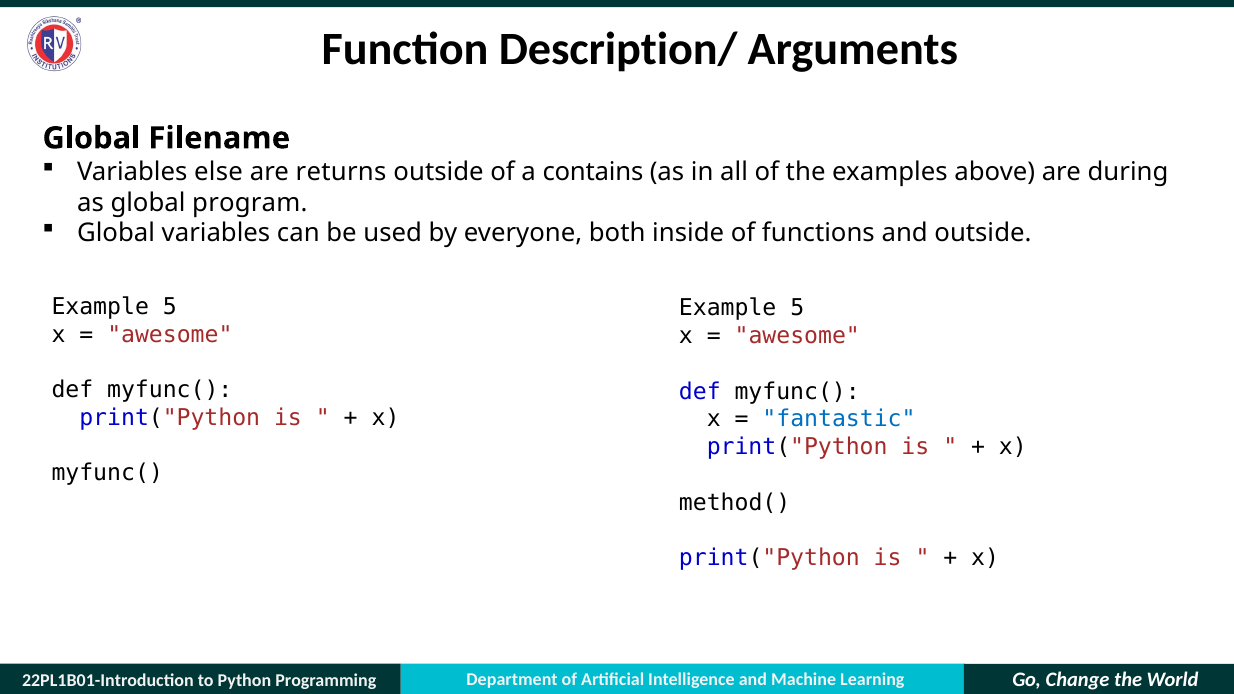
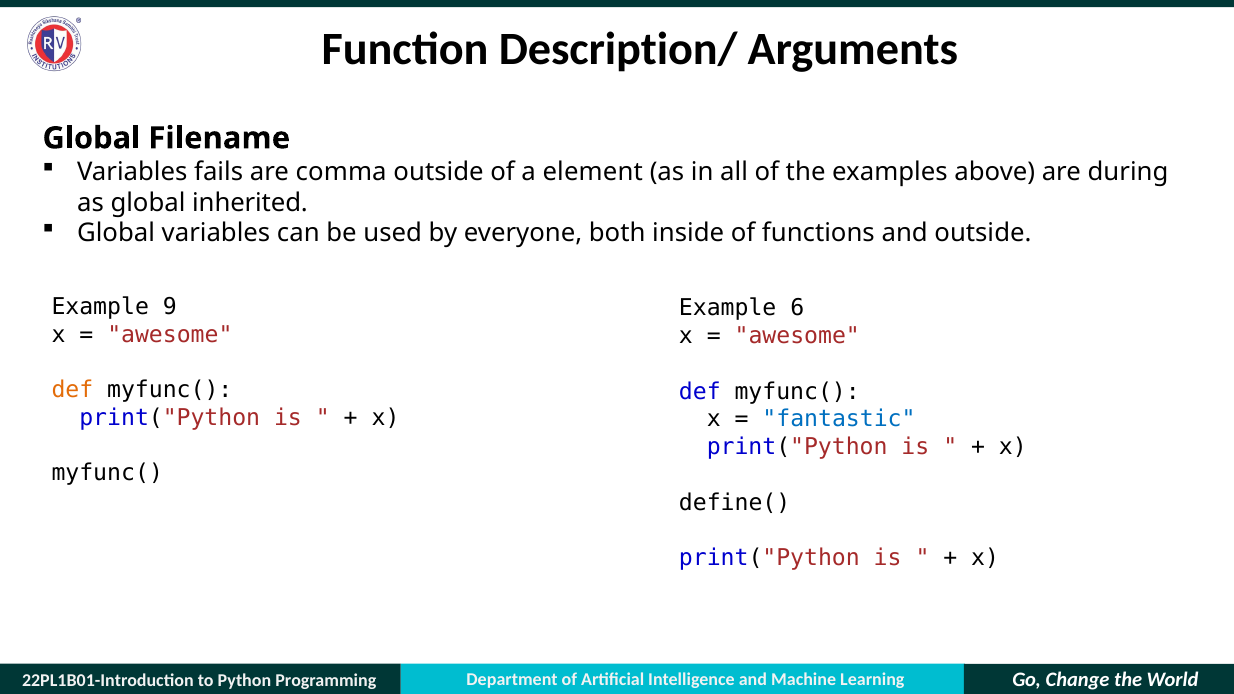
else: else -> fails
returns: returns -> comma
contains: contains -> element
program: program -> inherited
5 at (170, 307): 5 -> 9
5 at (797, 308): 5 -> 6
def at (72, 390) colour: black -> orange
method(: method( -> define(
